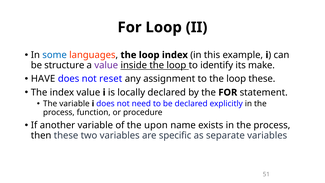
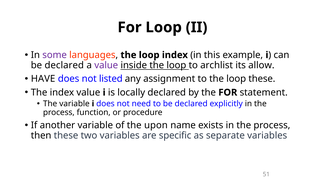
some colour: blue -> purple
structure at (64, 65): structure -> declared
identify: identify -> archlist
make: make -> allow
reset: reset -> listed
